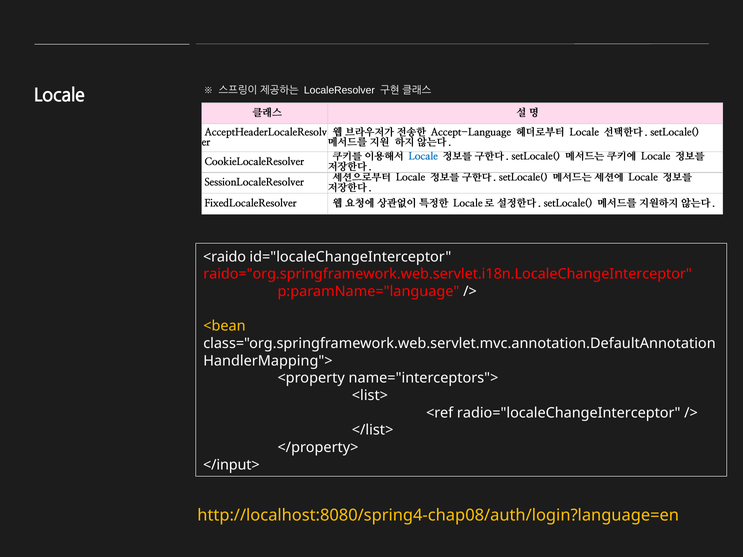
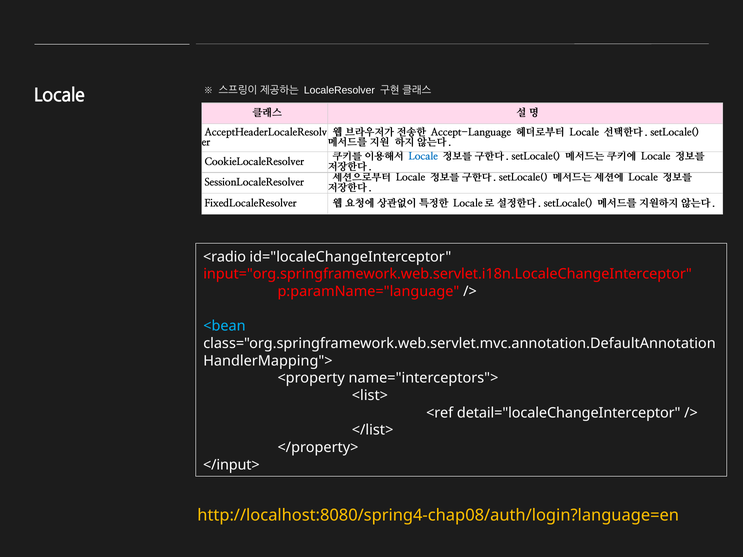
<raido: <raido -> <radio
raido="org.springframework.web.servlet.i18n.LocaleChangeInterceptor: raido="org.springframework.web.servlet.i18n.LocaleChangeInterceptor -> input="org.springframework.web.servlet.i18n.LocaleChangeInterceptor
<bean colour: yellow -> light blue
radio="localeChangeInterceptor: radio="localeChangeInterceptor -> detail="localeChangeInterceptor
